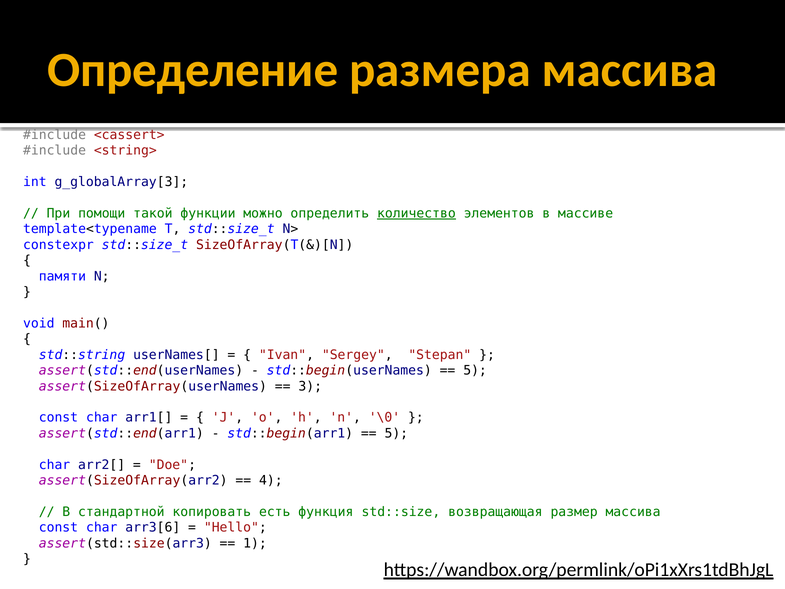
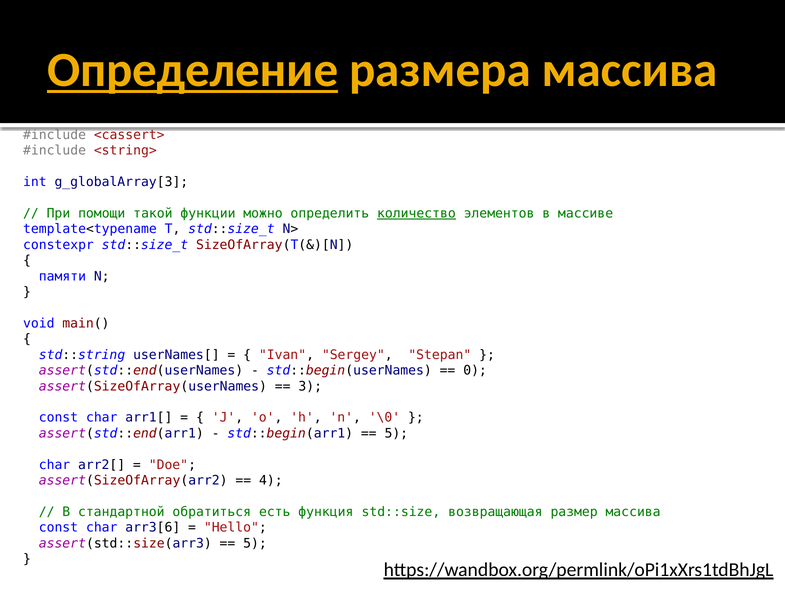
Определение underline: none -> present
5 at (475, 370): 5 -> 0
копировать: копировать -> обратиться
1 at (255, 543): 1 -> 5
